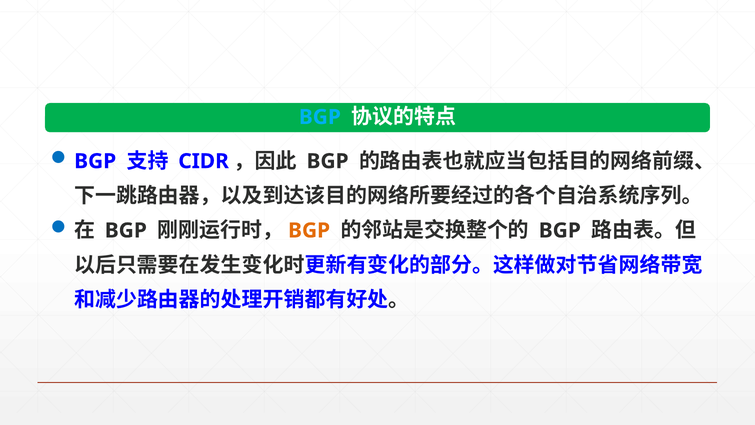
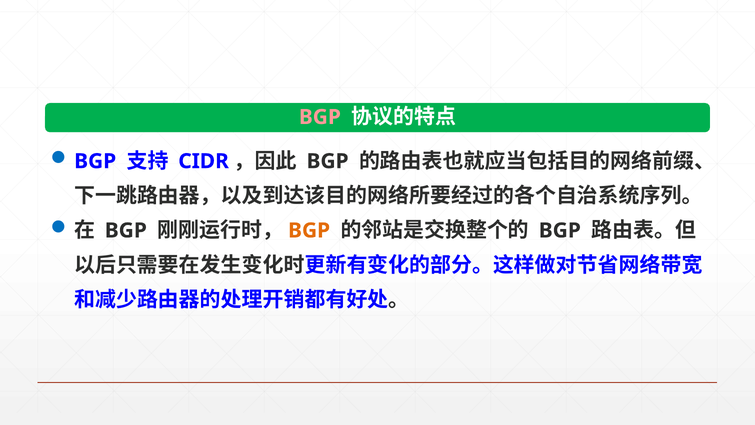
BGP at (320, 117) colour: light blue -> pink
